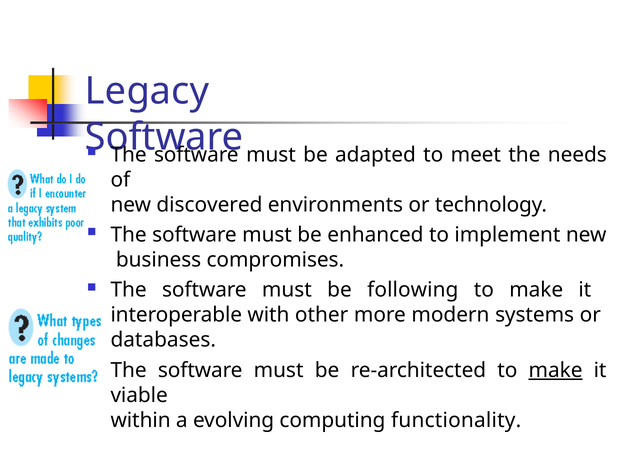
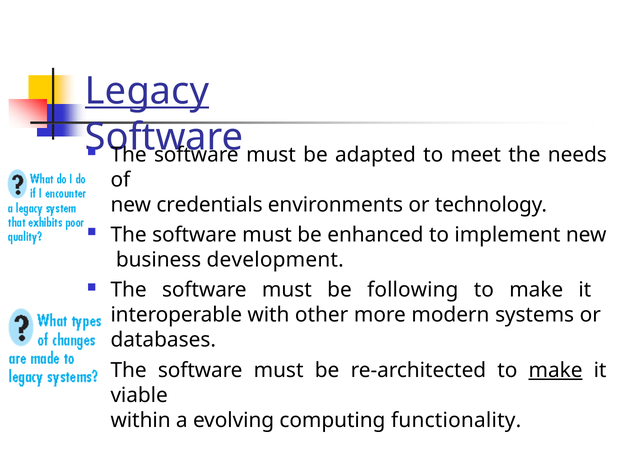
Legacy underline: none -> present
discovered: discovered -> credentials
compromises: compromises -> development
